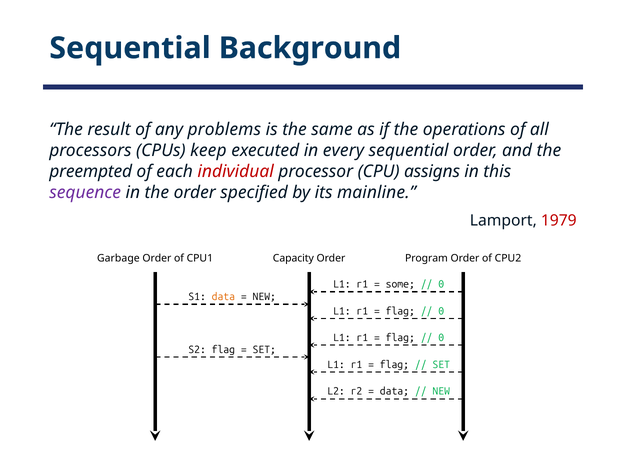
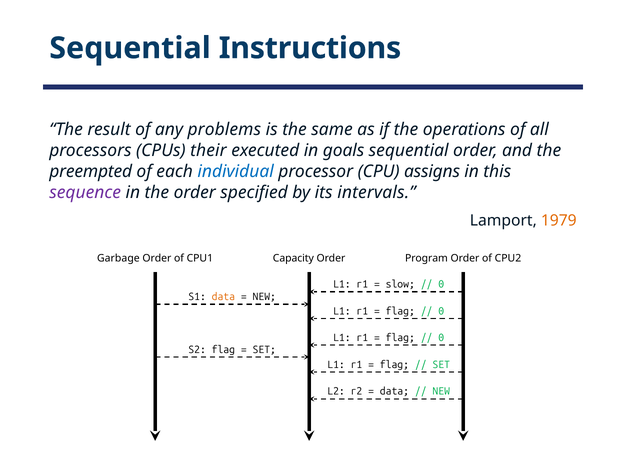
Background: Background -> Instructions
keep: keep -> their
every: every -> goals
individual colour: red -> blue
mainline: mainline -> intervals
1979 colour: red -> orange
some: some -> slow
